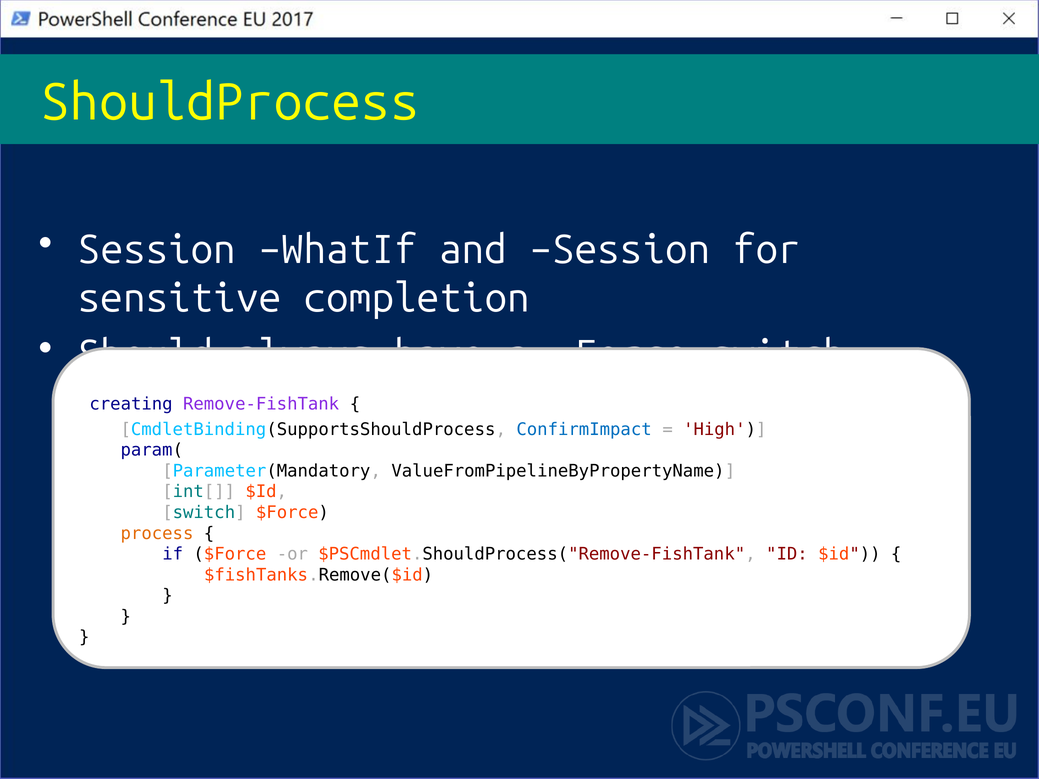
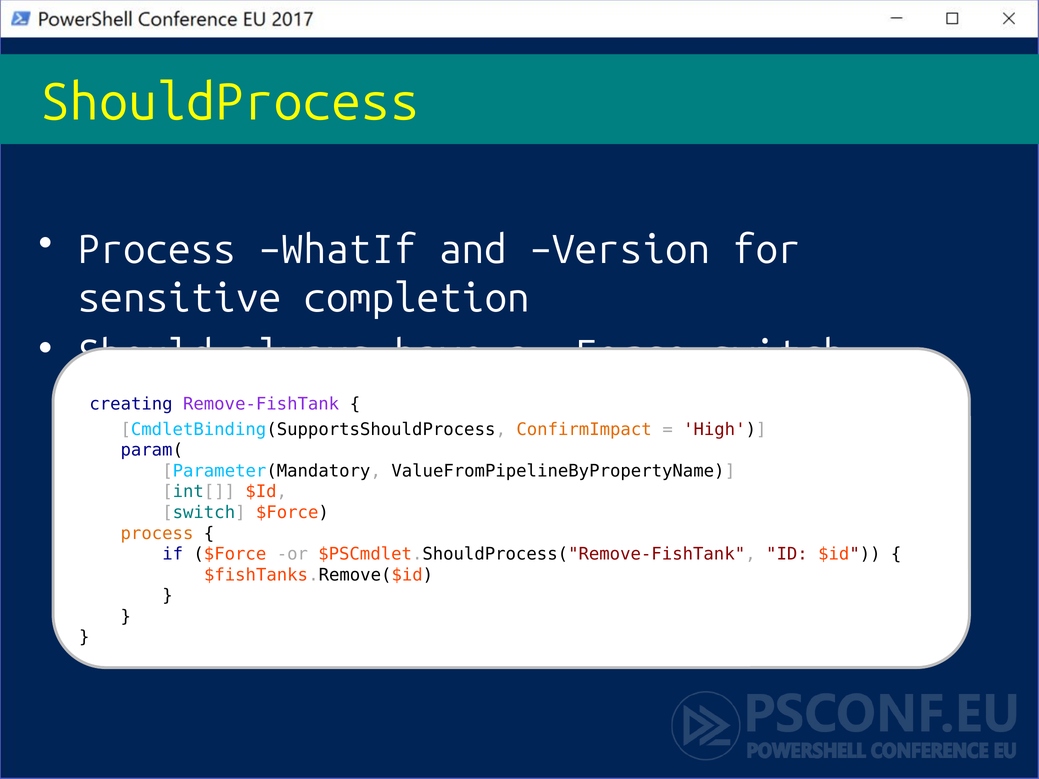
Session at (157, 250): Session -> Process
and Session: Session -> Version
ConfirmImpact colour: blue -> orange
